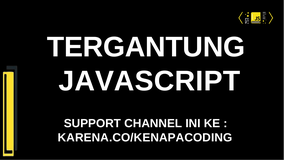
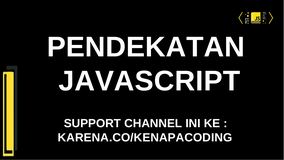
TERGANTUNG: TERGANTUNG -> PENDEKATAN
